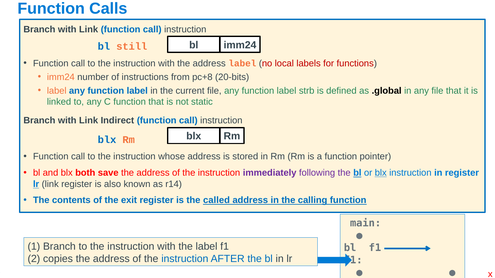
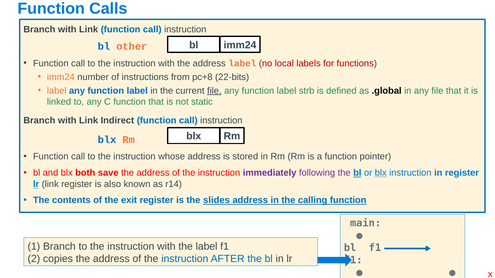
still: still -> other
20-bits: 20-bits -> 22-bits
ﬁle at (214, 91) underline: none -> present
called: called -> slides
